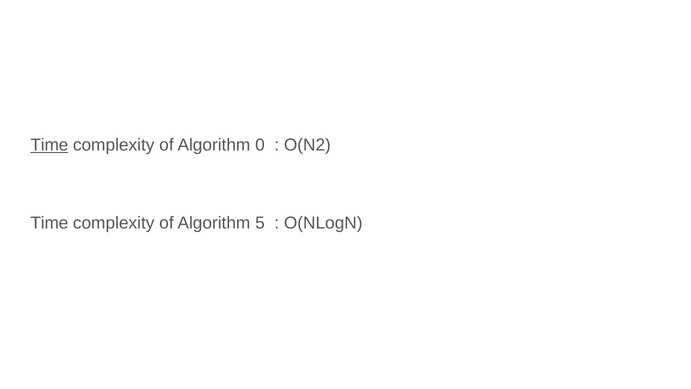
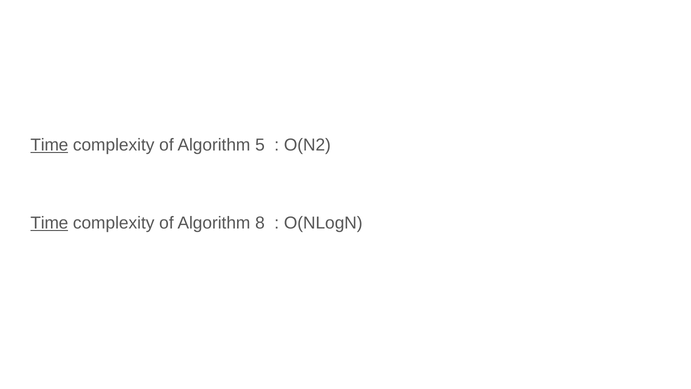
0: 0 -> 5
Time at (49, 223) underline: none -> present
5: 5 -> 8
